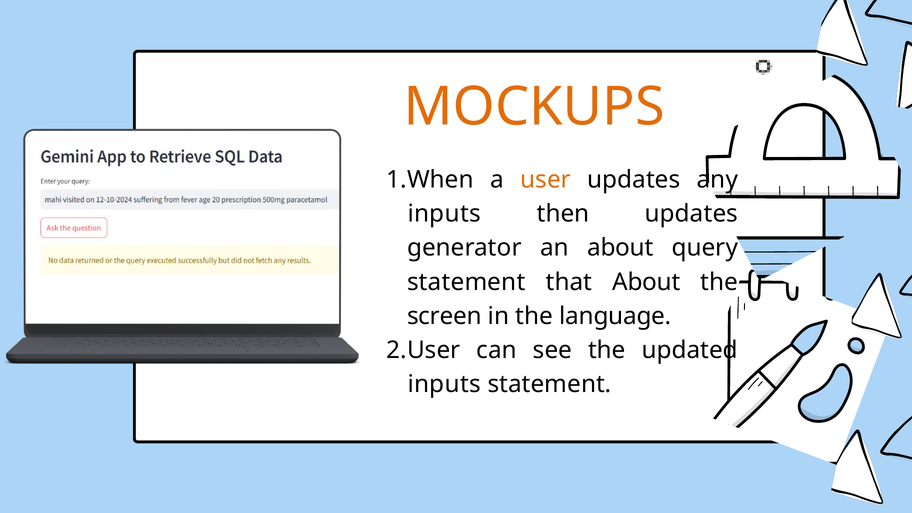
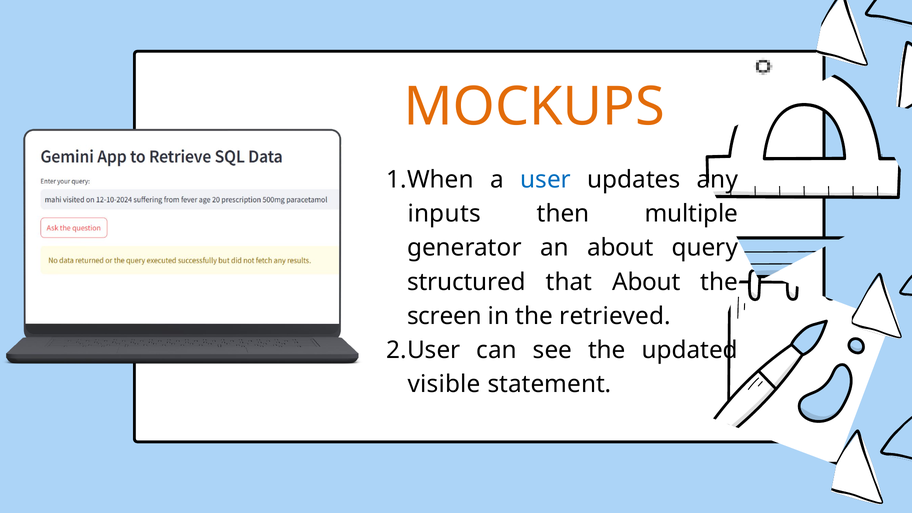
user colour: orange -> blue
then updates: updates -> multiple
statement at (466, 282): statement -> structured
language: language -> retrieved
inputs at (444, 384): inputs -> visible
